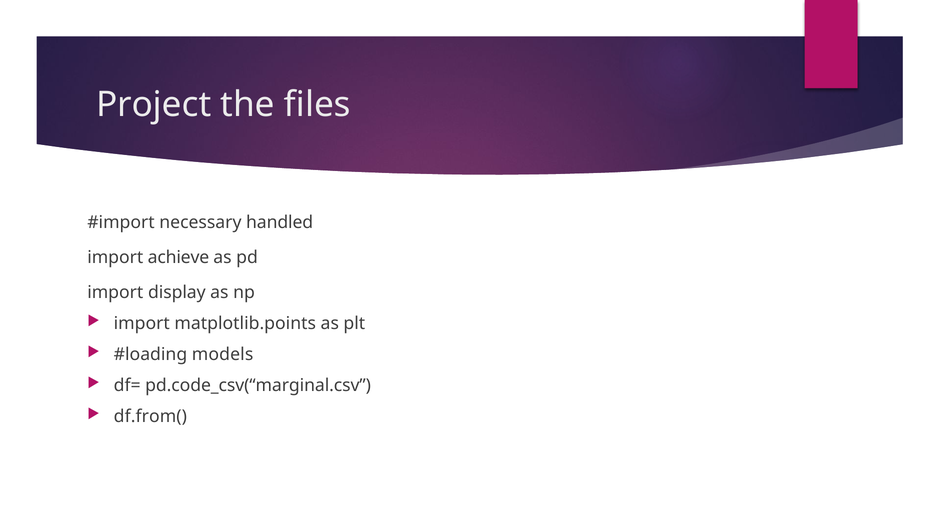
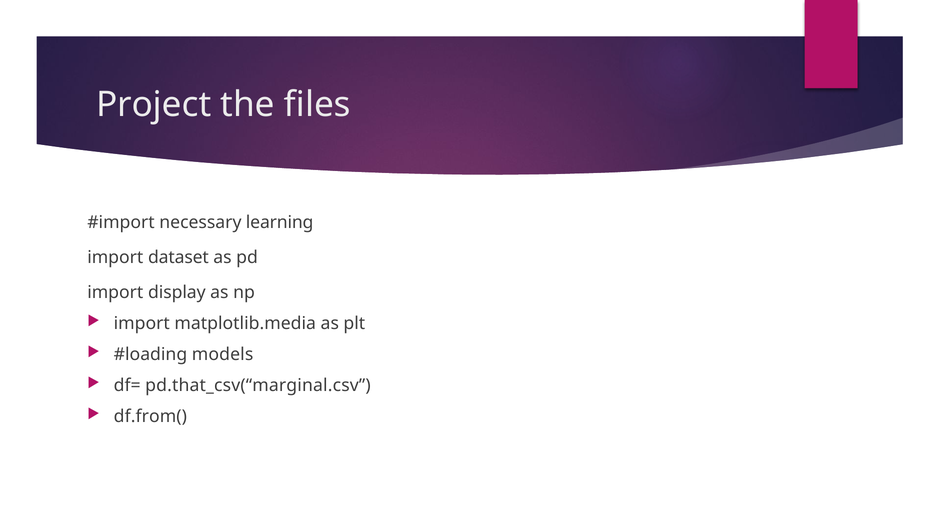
handled: handled -> learning
achieve: achieve -> dataset
matplotlib.points: matplotlib.points -> matplotlib.media
pd.code_csv(“marginal.csv: pd.code_csv(“marginal.csv -> pd.that_csv(“marginal.csv
